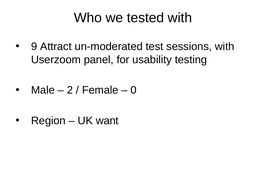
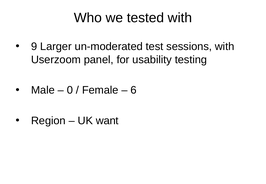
Attract: Attract -> Larger
2: 2 -> 0
0: 0 -> 6
